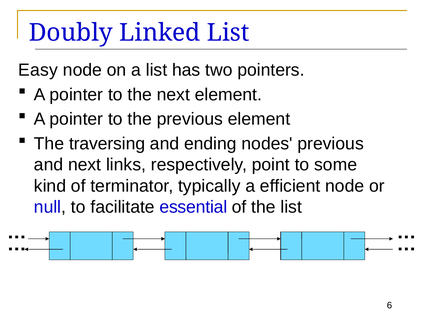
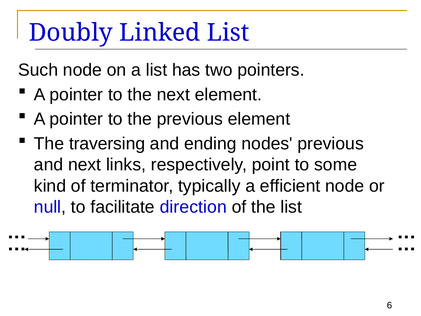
Easy: Easy -> Such
essential: essential -> direction
